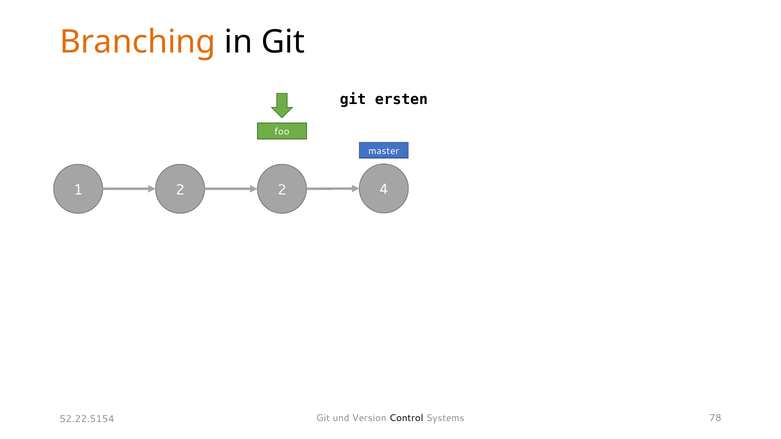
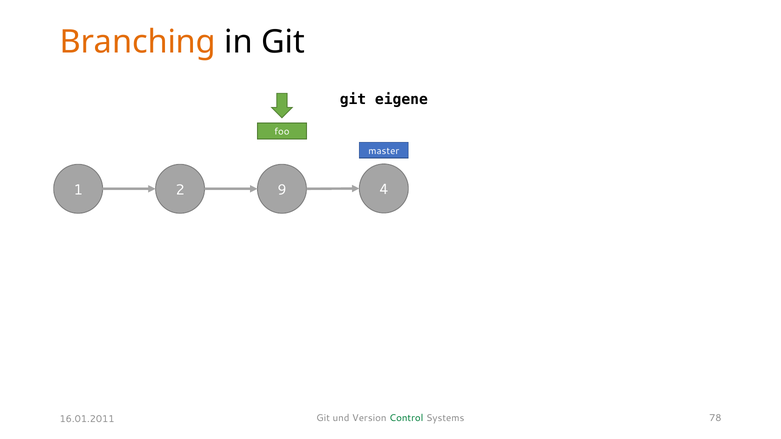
ersten: ersten -> eigene
2 2: 2 -> 9
Control colour: black -> green
52.22.5154: 52.22.5154 -> 16.01.2011
